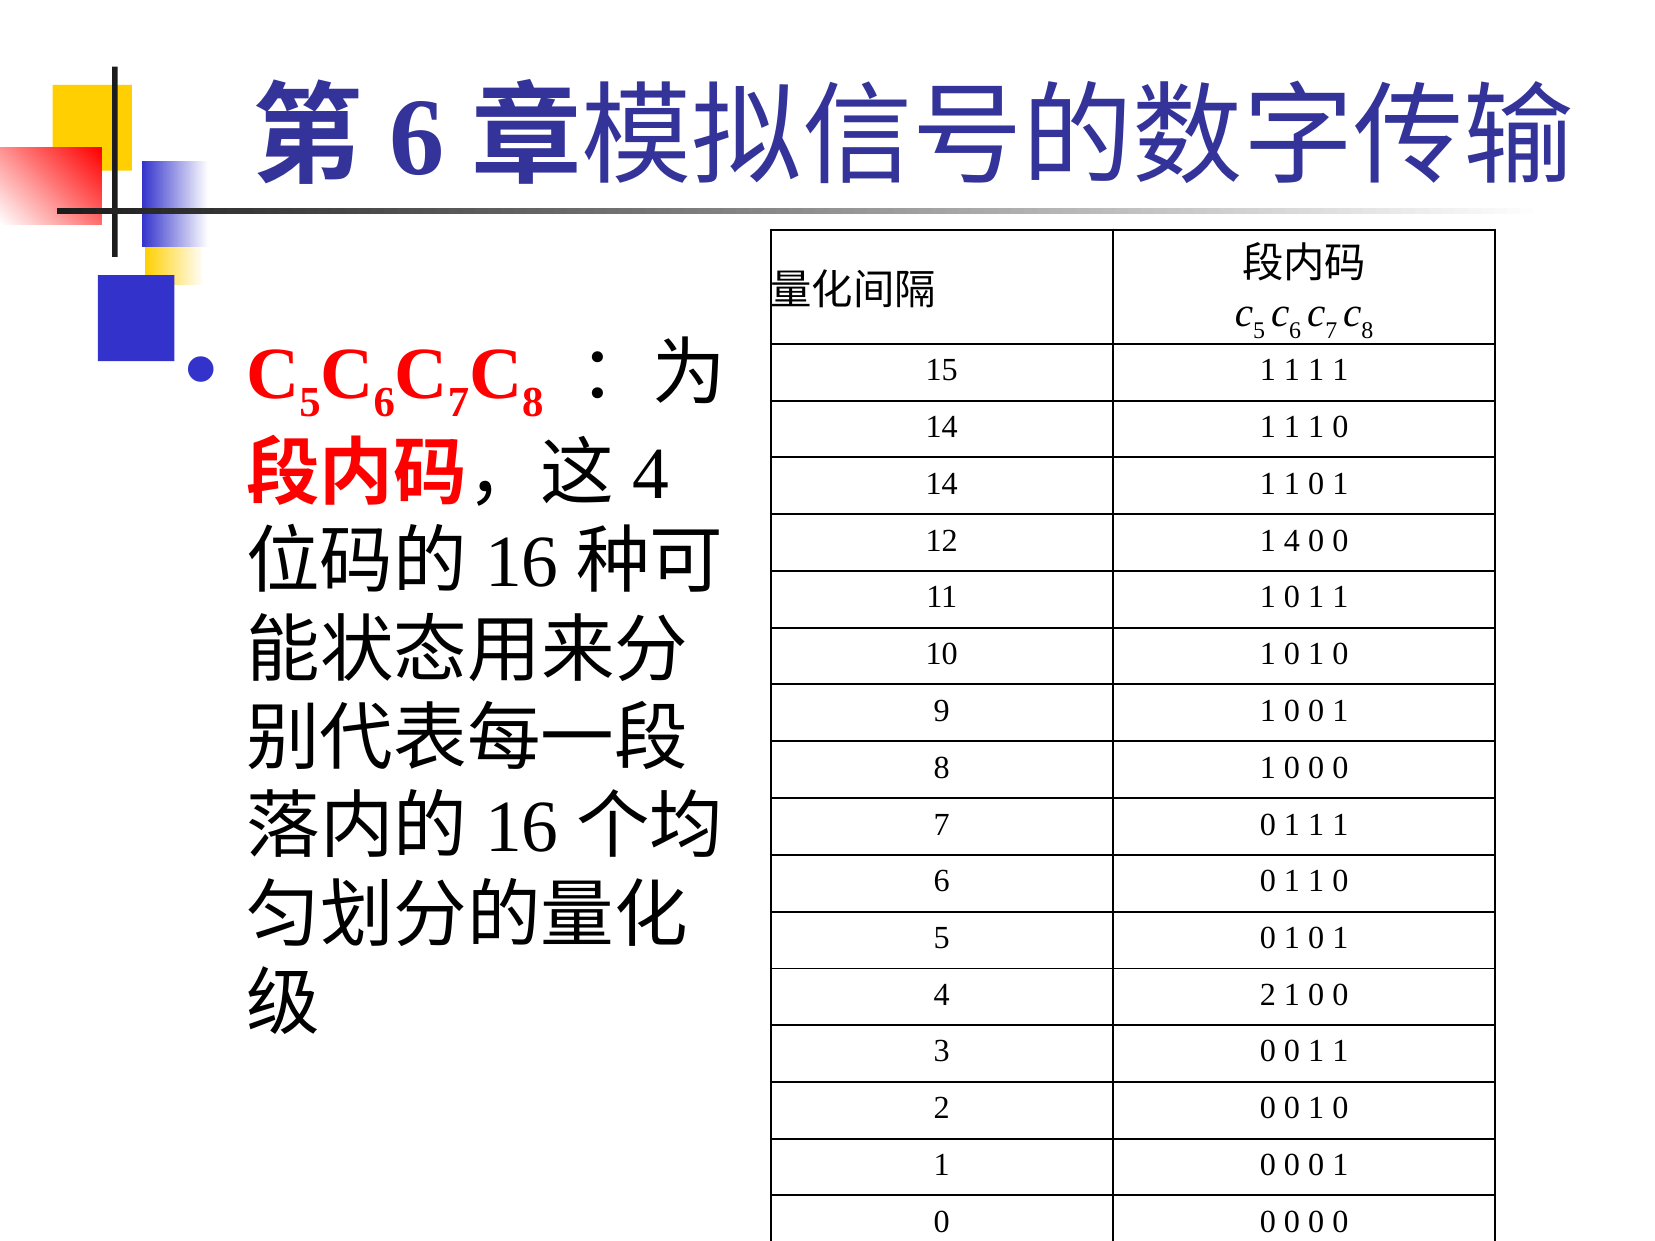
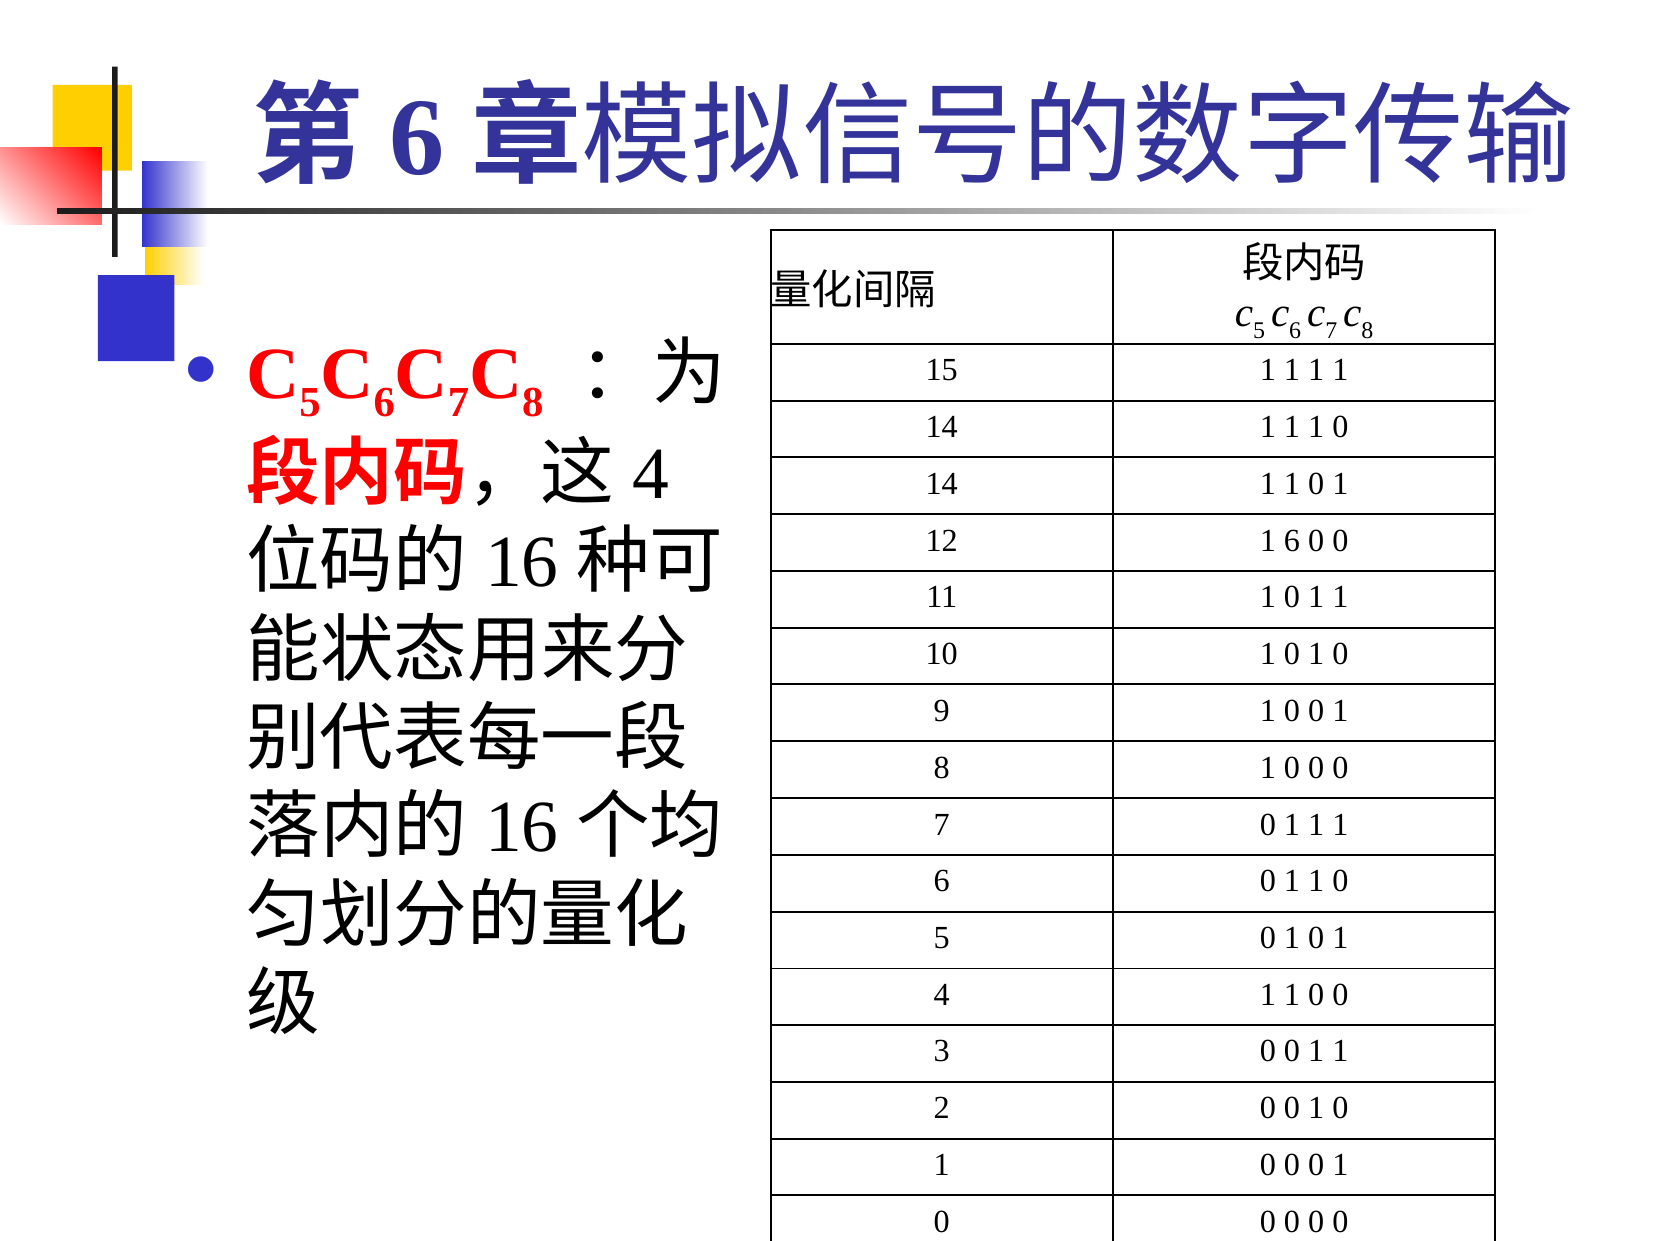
12 1 4: 4 -> 6
4 2: 2 -> 1
